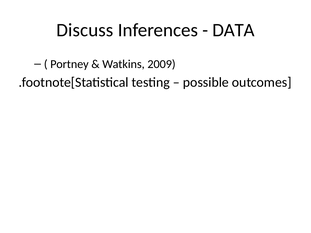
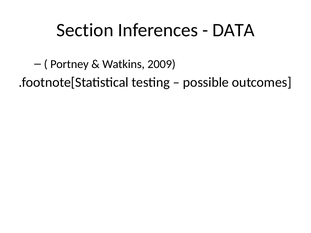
Discuss: Discuss -> Section
